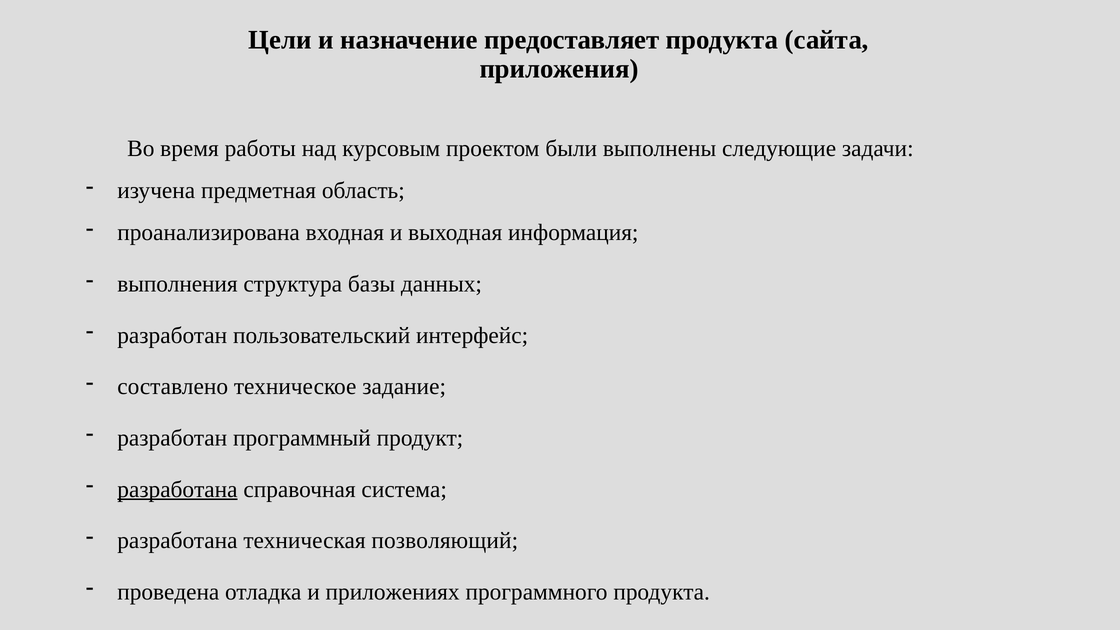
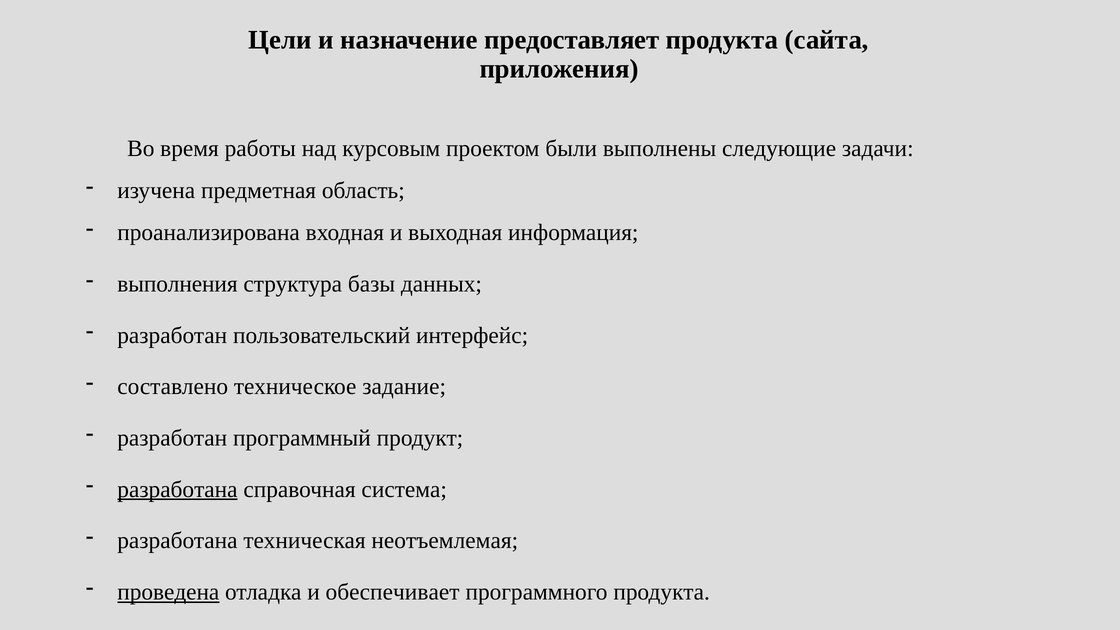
позволяющий: позволяющий -> неотъемлемая
проведена underline: none -> present
приложениях: приложениях -> обеспечивает
